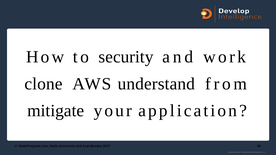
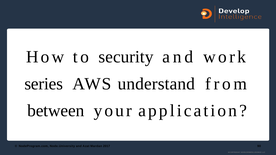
clone: clone -> series
mitigate: mitigate -> between
